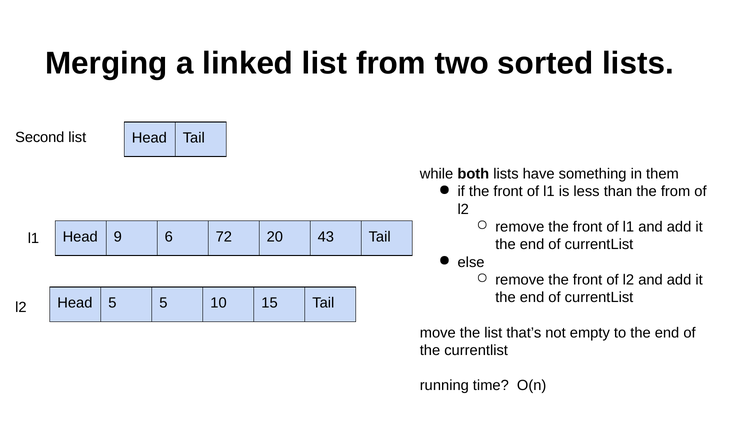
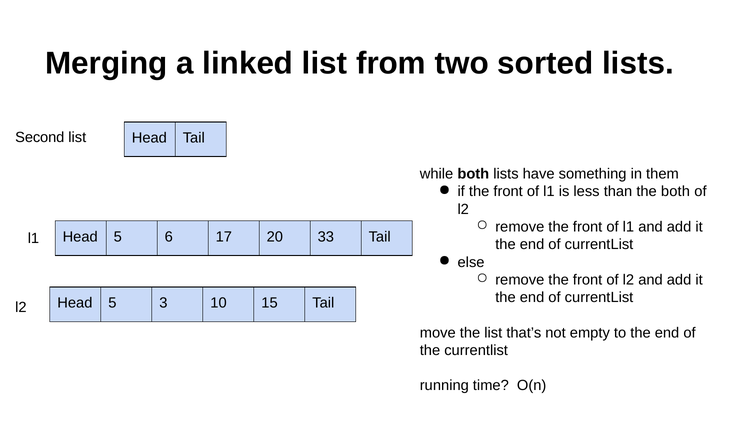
the from: from -> both
9 at (118, 237): 9 -> 5
72: 72 -> 17
43: 43 -> 33
5 5: 5 -> 3
